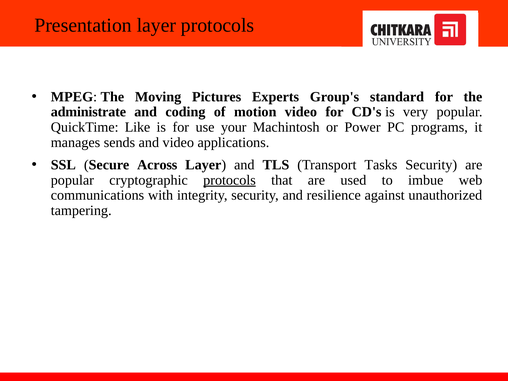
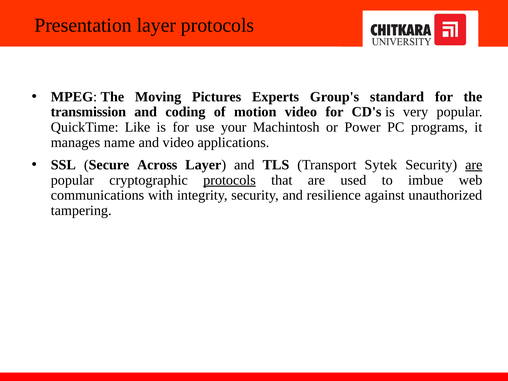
administrate: administrate -> transmission
sends: sends -> name
Tasks: Tasks -> Sytek
are at (474, 165) underline: none -> present
